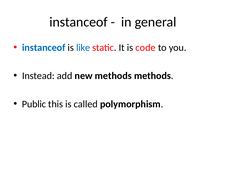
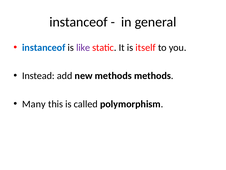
like colour: blue -> purple
code: code -> itself
Public: Public -> Many
